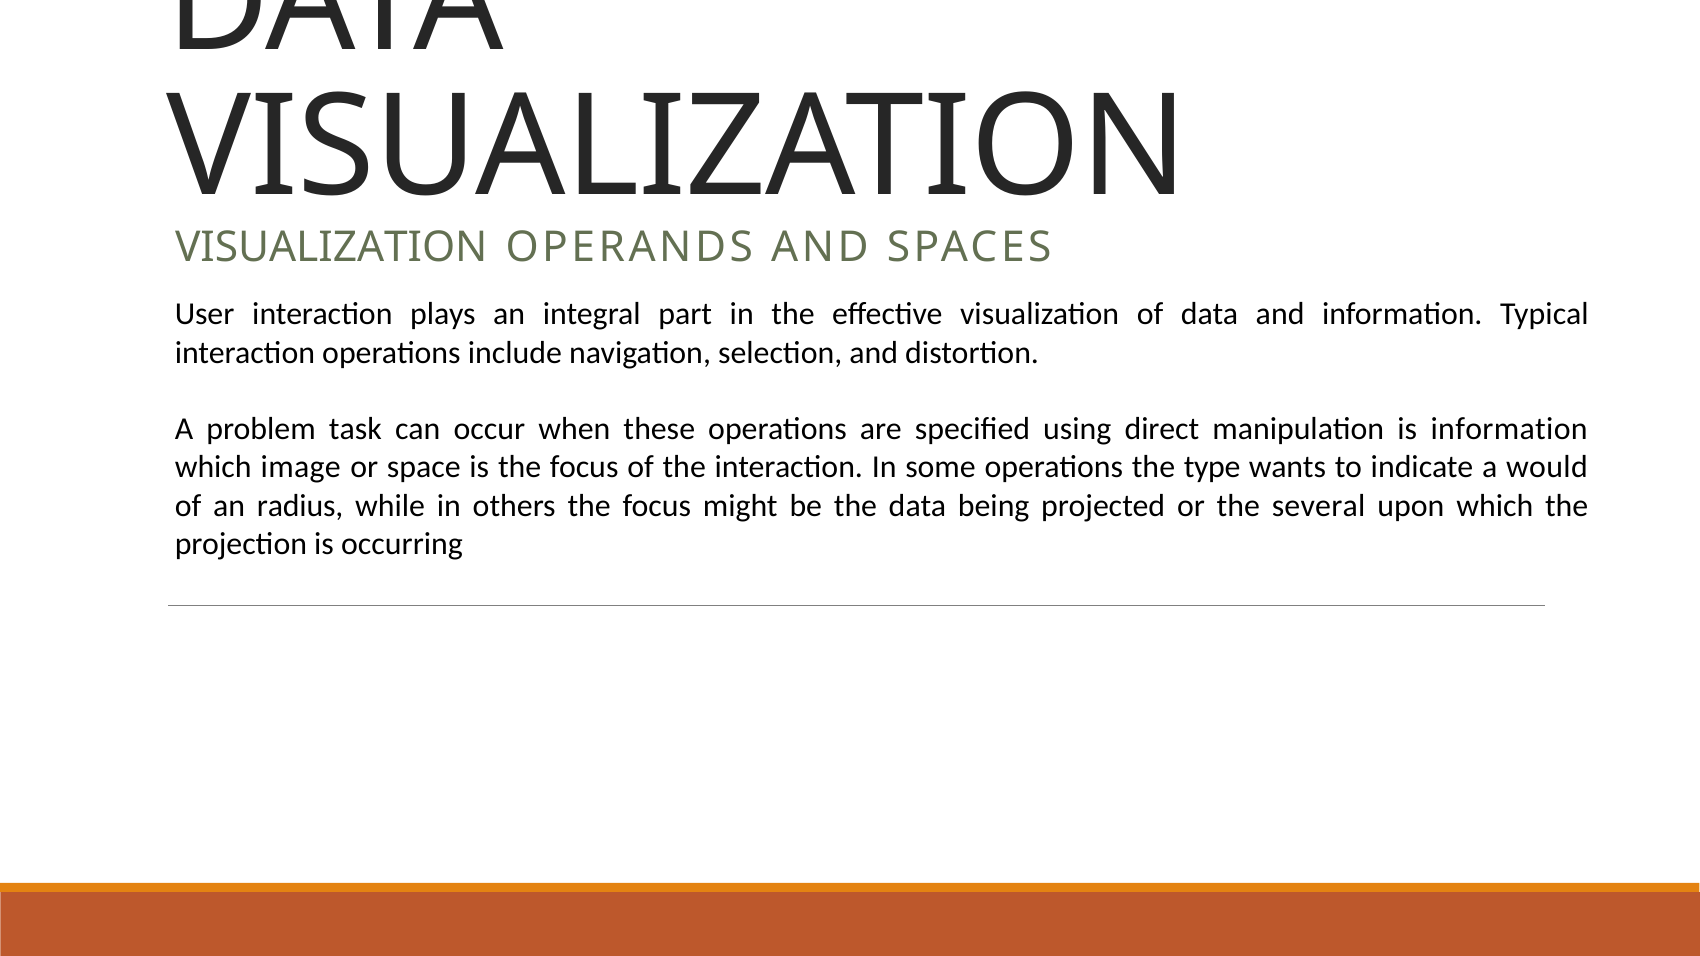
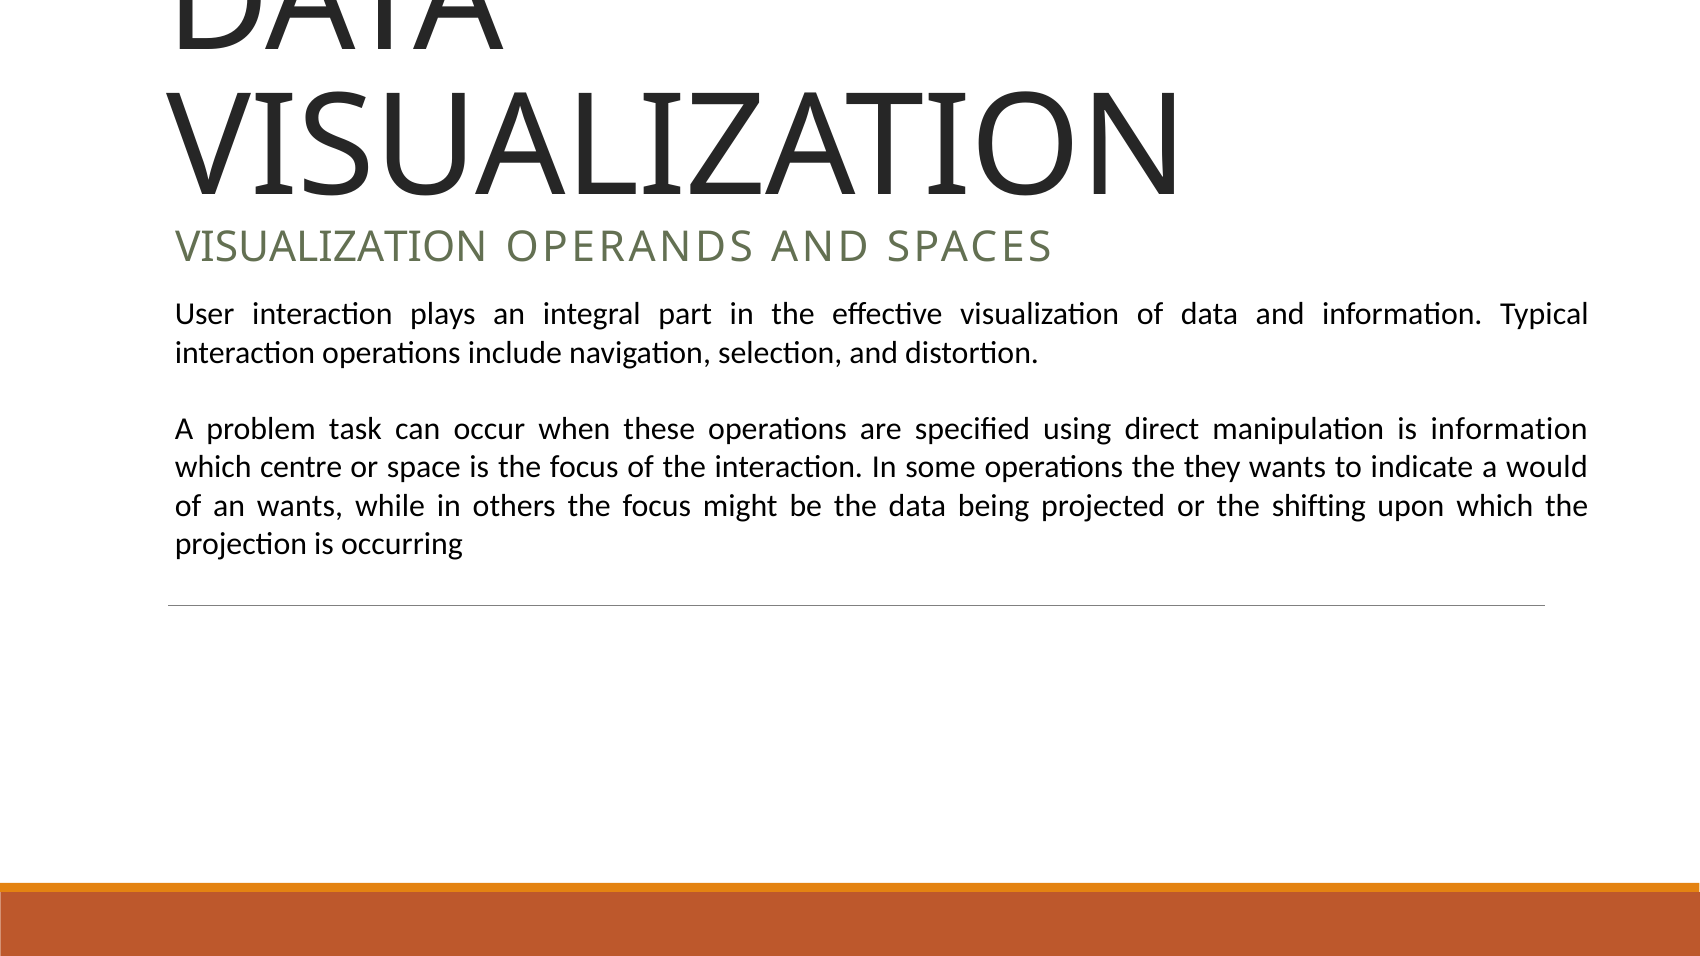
image: image -> centre
type: type -> they
an radius: radius -> wants
several: several -> shifting
